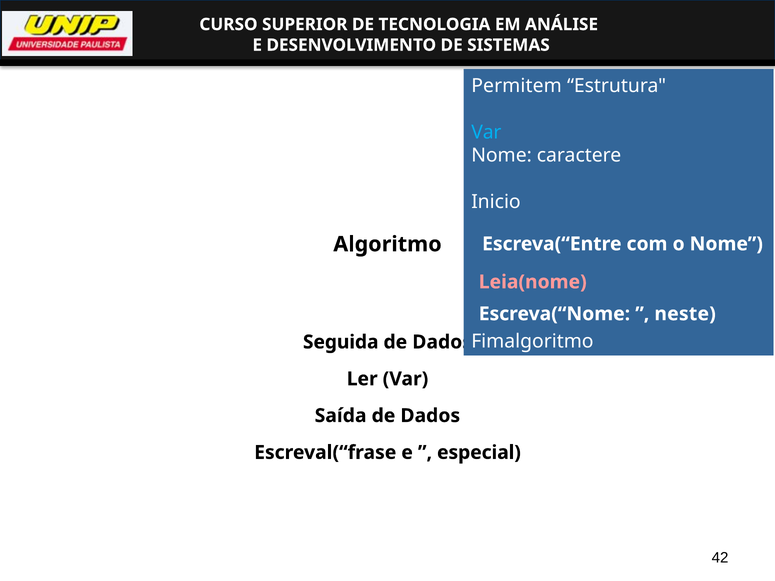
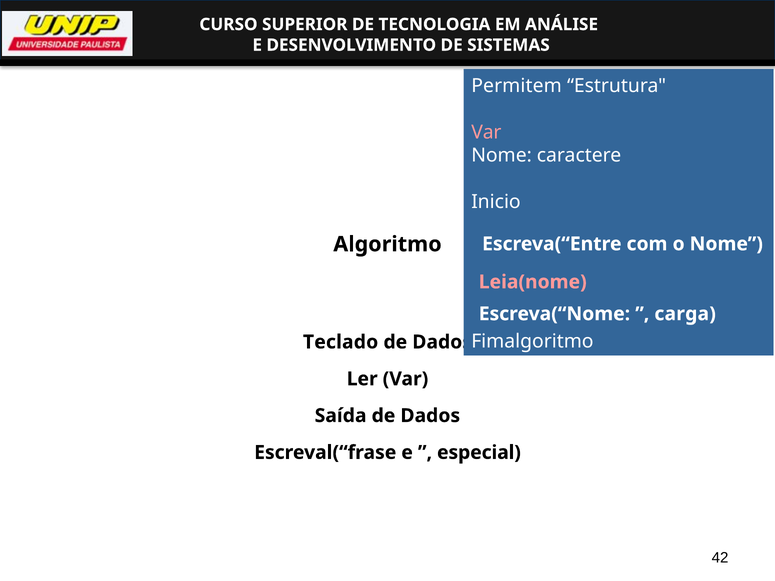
Var at (486, 132) colour: light blue -> pink
neste: neste -> carga
Seguida: Seguida -> Teclado
